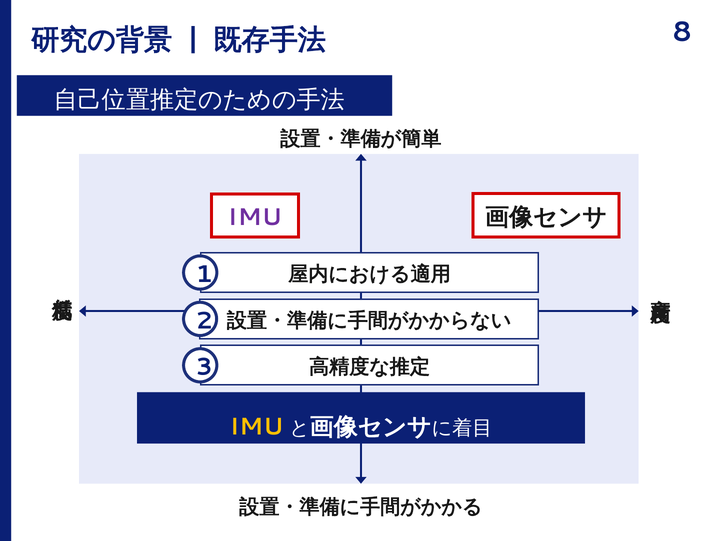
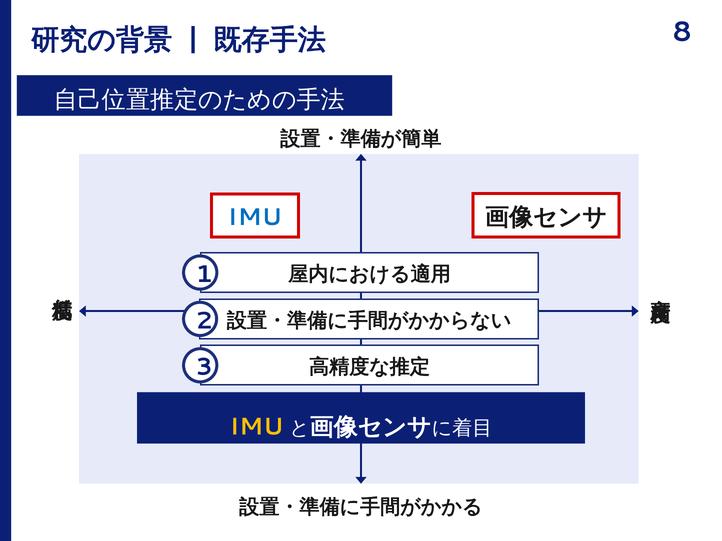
IMU at (255, 218) colour: purple -> blue
